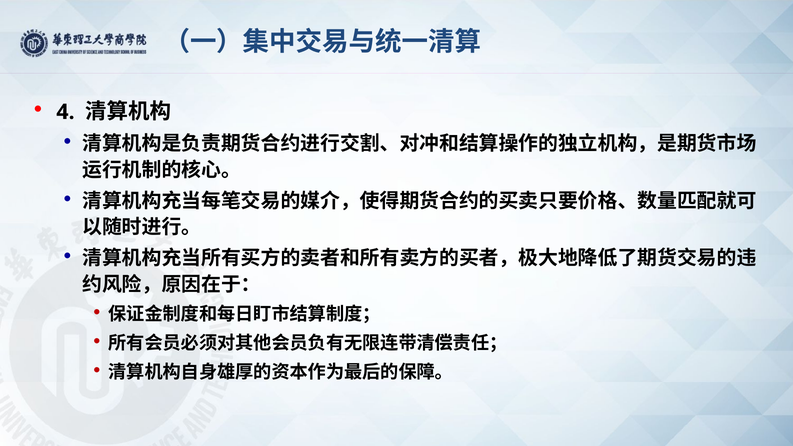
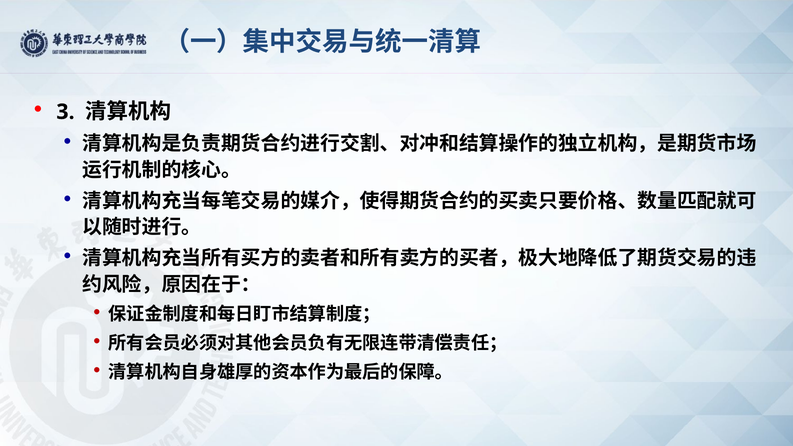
4: 4 -> 3
